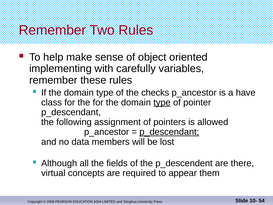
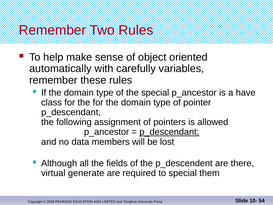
implementing: implementing -> automatically
the checks: checks -> special
type at (162, 102) underline: present -> none
concepts: concepts -> generate
to appear: appear -> special
